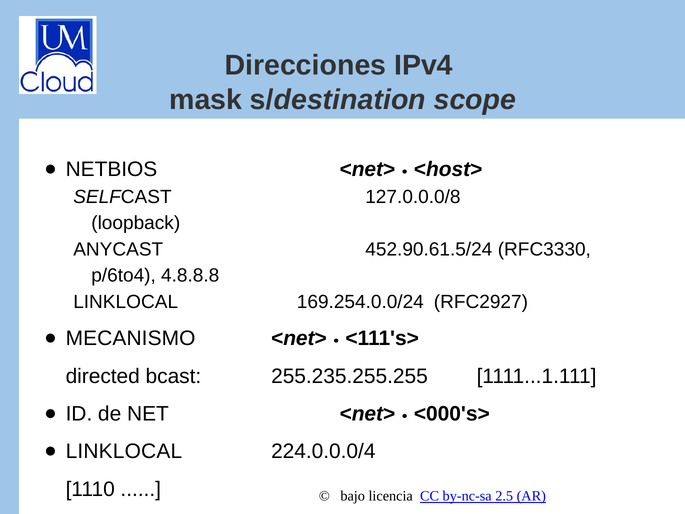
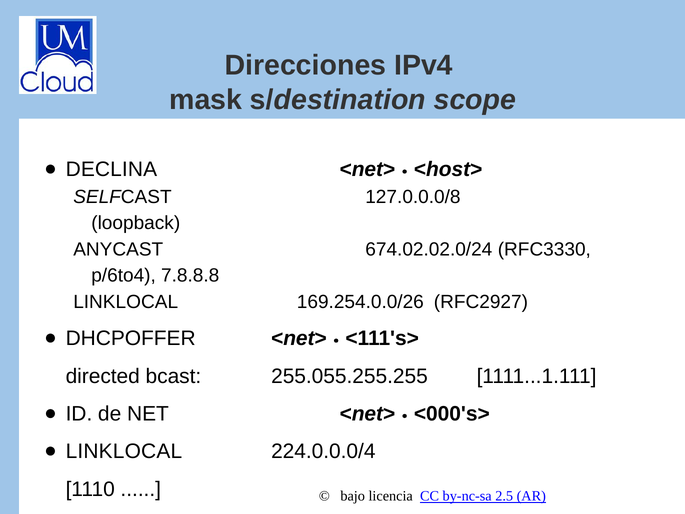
NETBIOS: NETBIOS -> DECLINA
452.90.61.5/24: 452.90.61.5/24 -> 674.02.02.0/24
4.8.8.8: 4.8.8.8 -> 7.8.8.8
169.254.0.0/24: 169.254.0.0/24 -> 169.254.0.0/26
MECANISMO: MECANISMO -> DHCPOFFER
255.235.255.255: 255.235.255.255 -> 255.055.255.255
